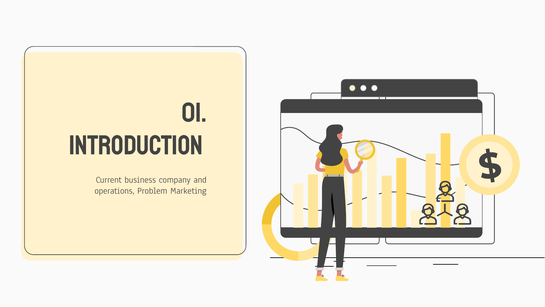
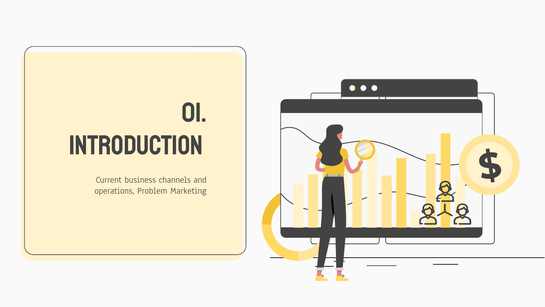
company: company -> channels
